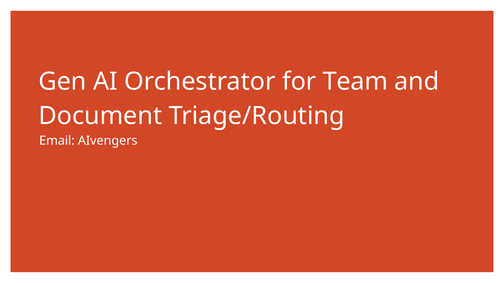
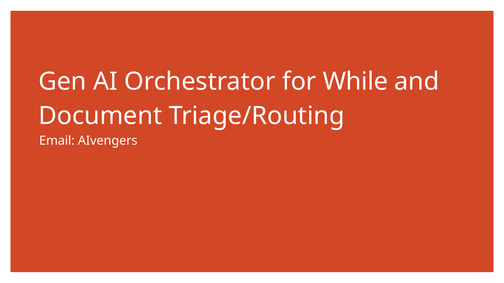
Team: Team -> While
